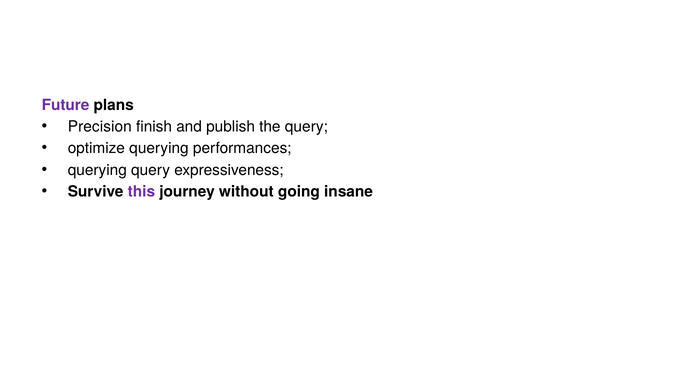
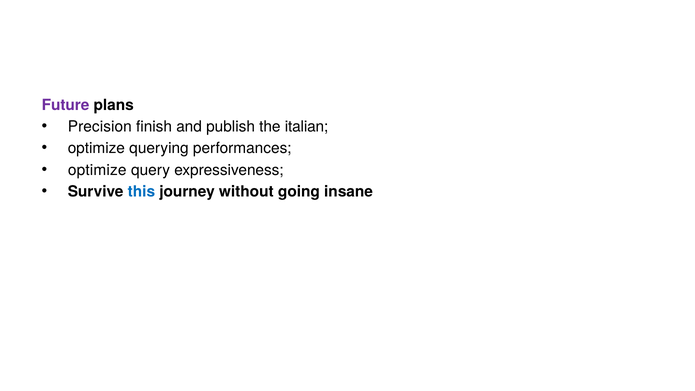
the query: query -> italian
querying at (97, 170): querying -> optimize
this colour: purple -> blue
